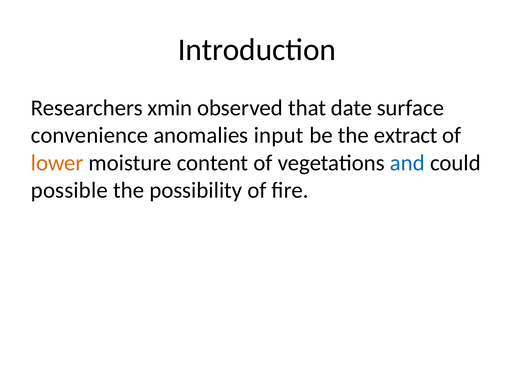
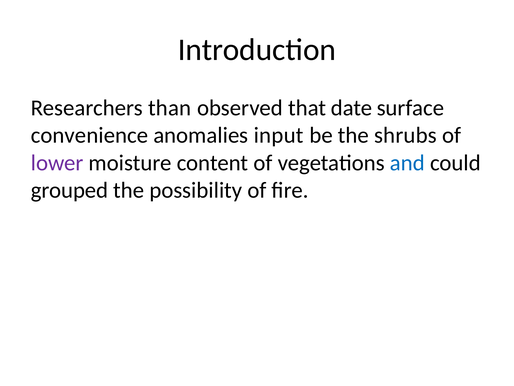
xmin: xmin -> than
extract: extract -> shrubs
lower colour: orange -> purple
possible: possible -> grouped
